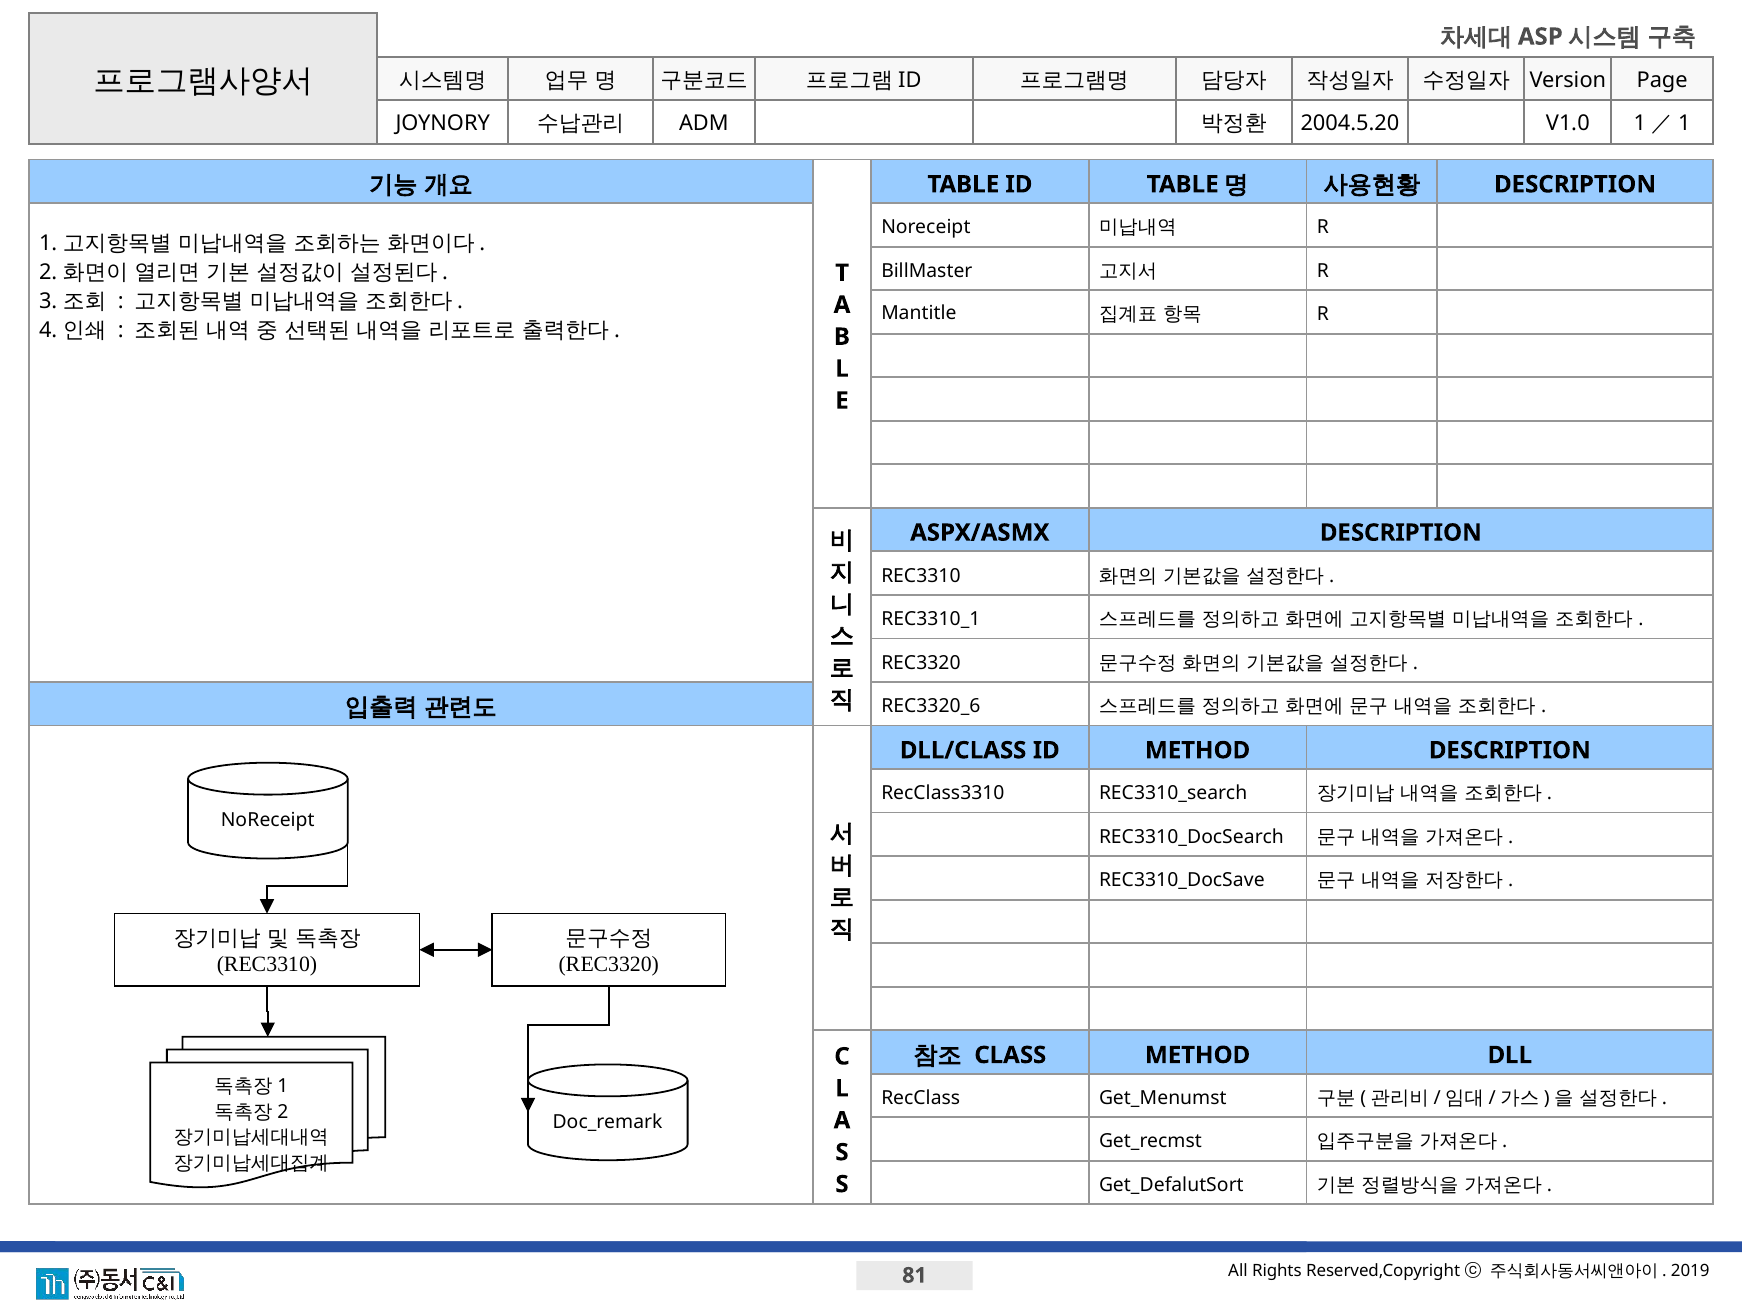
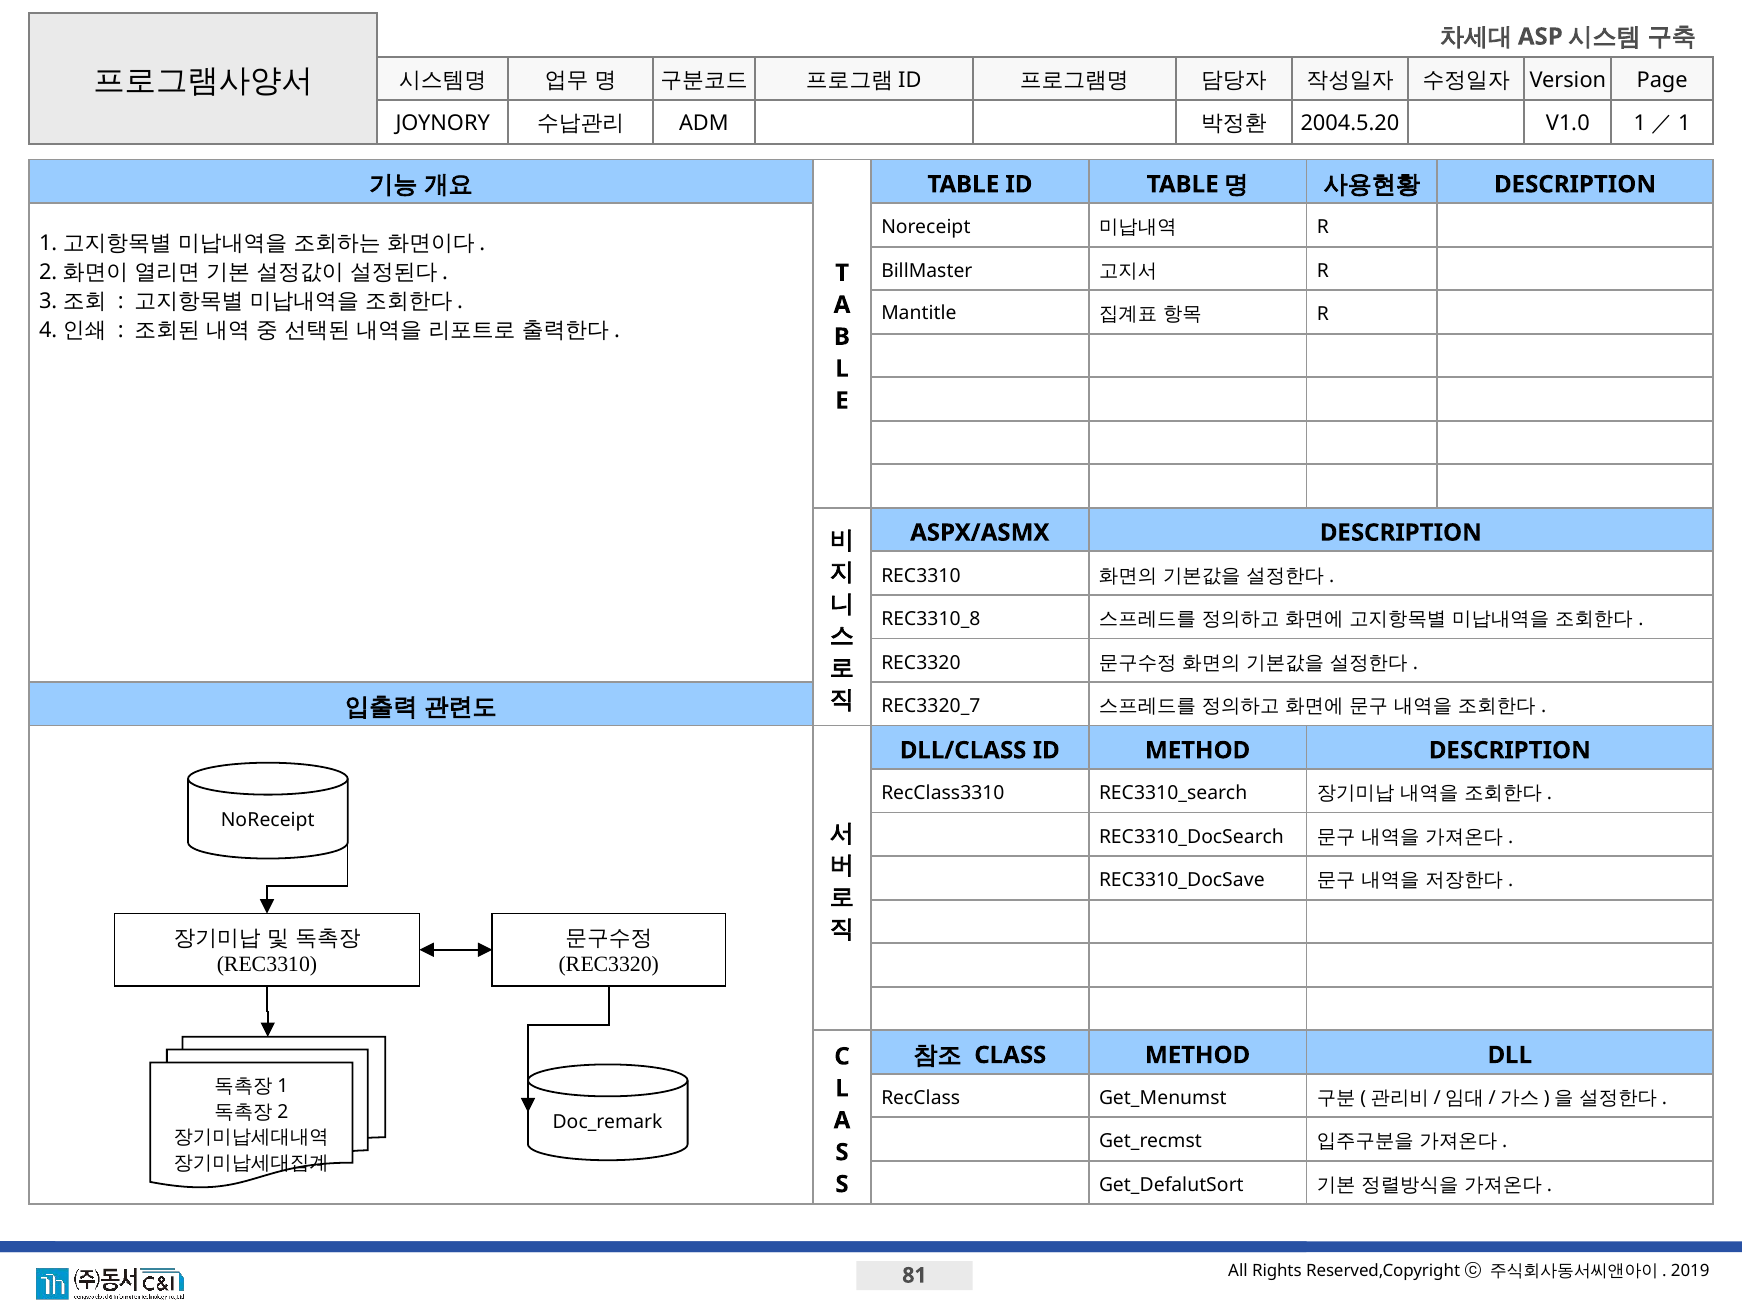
REC3310_1: REC3310_1 -> REC3310_8
REC3320_6: REC3320_6 -> REC3320_7
